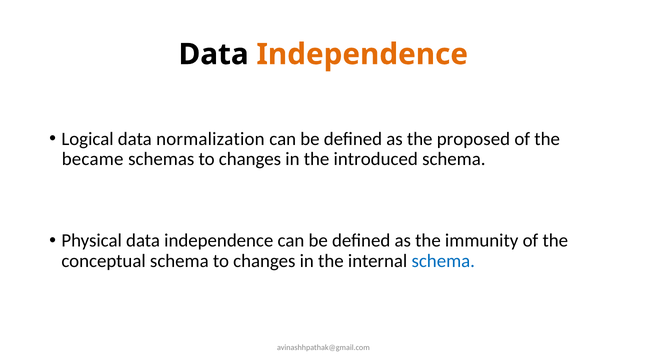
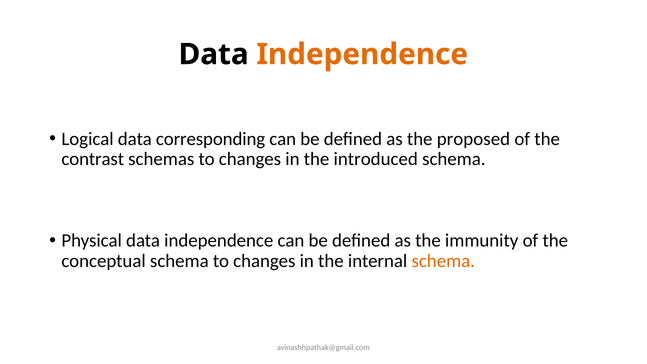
normalization: normalization -> corresponding
became: became -> contrast
schema at (443, 261) colour: blue -> orange
